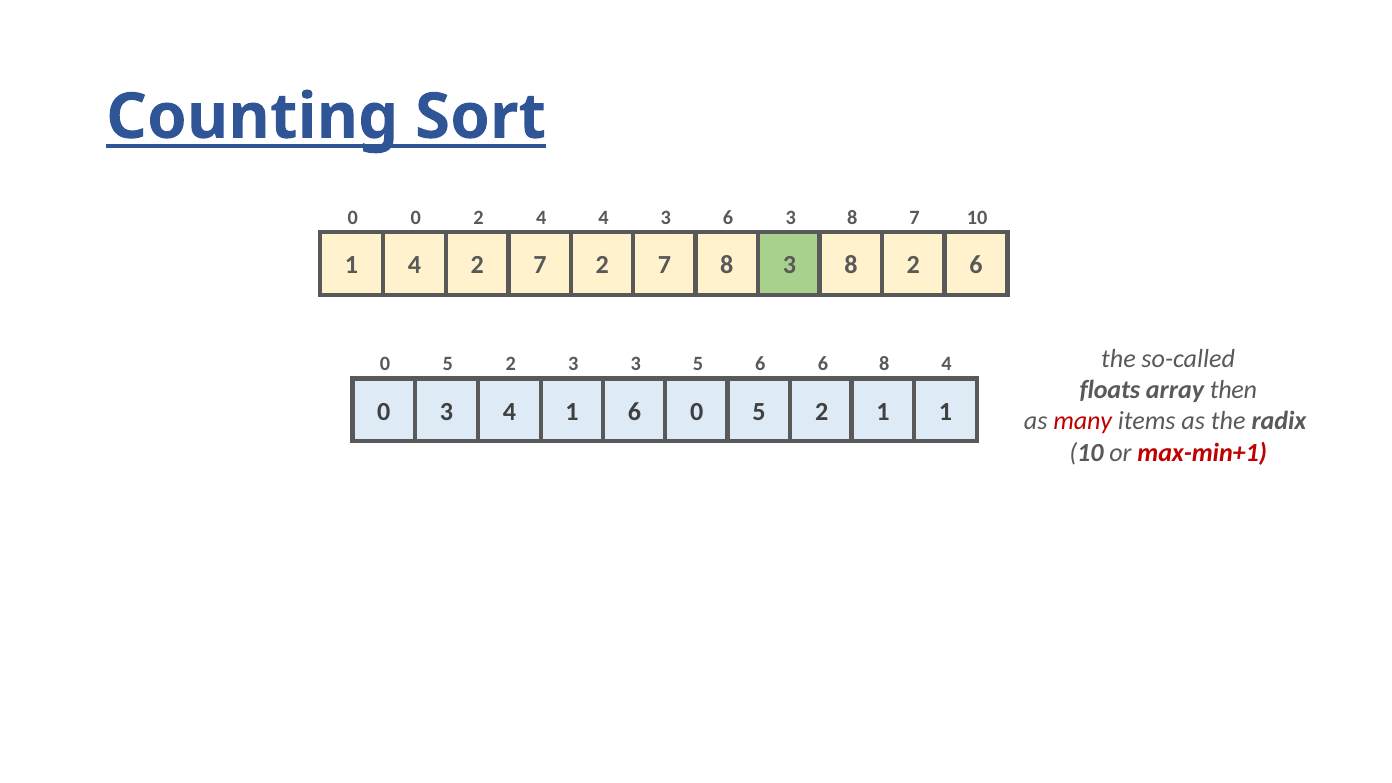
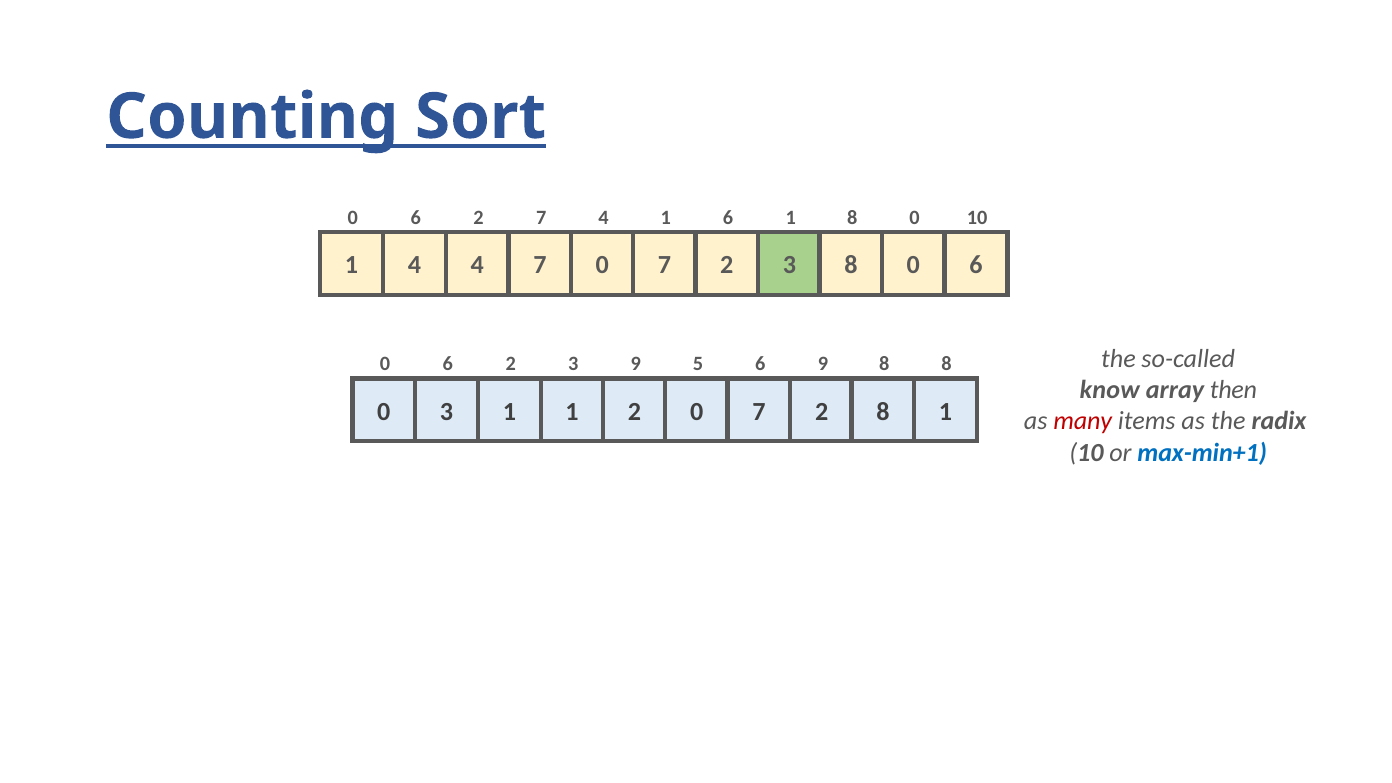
0 at (416, 218): 0 -> 6
2 4: 4 -> 7
4 3: 3 -> 1
6 3: 3 -> 1
7 at (915, 218): 7 -> 0
4 2: 2 -> 4
7 2: 2 -> 0
8 at (727, 265): 8 -> 2
3 8 2: 2 -> 0
5 at (448, 364): 5 -> 6
3 3: 3 -> 9
6 6: 6 -> 9
8 4: 4 -> 8
floats: floats -> know
3 4: 4 -> 1
1 6: 6 -> 2
5 at (759, 412): 5 -> 7
2 1: 1 -> 8
max-min+1 colour: red -> blue
